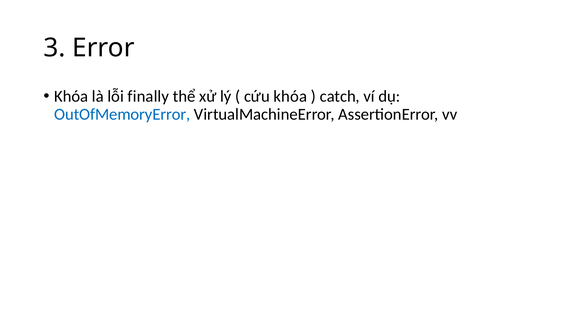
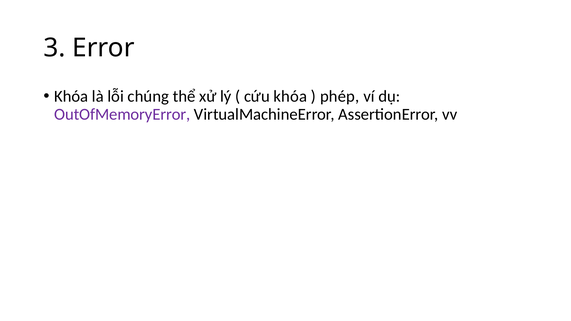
finally: finally -> chúng
catch: catch -> phép
OutOfMemoryError colour: blue -> purple
